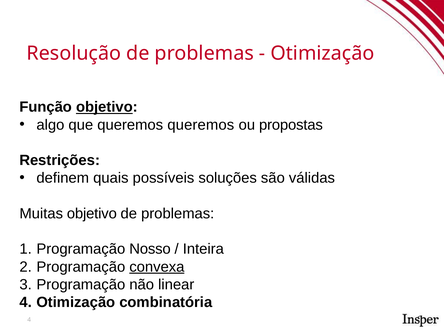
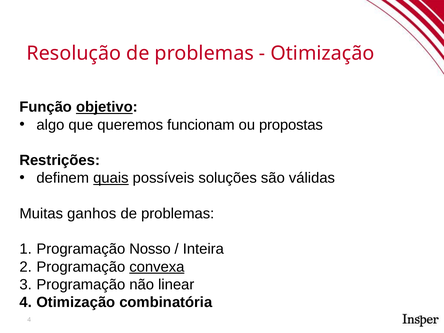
queremos queremos: queremos -> funcionam
quais underline: none -> present
Muitas objetivo: objetivo -> ganhos
